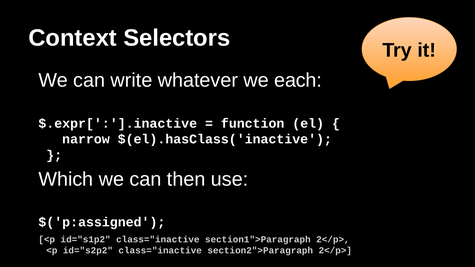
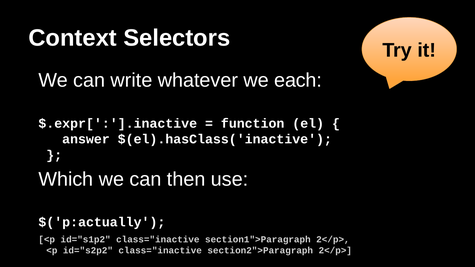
narrow: narrow -> answer
$('p:assigned: $('p:assigned -> $('p:actually
